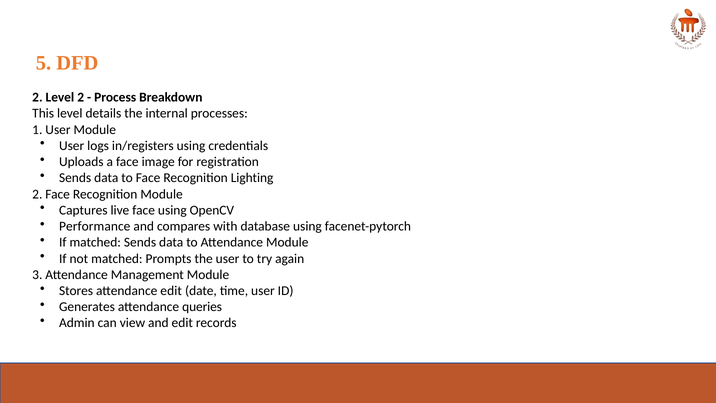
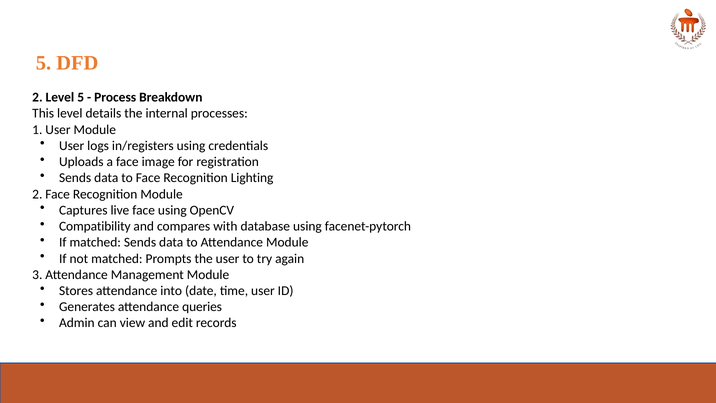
Level 2: 2 -> 5
Performance: Performance -> Compatibility
attendance edit: edit -> into
